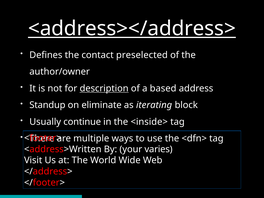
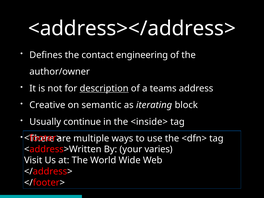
<address></address> underline: present -> none
preselected: preselected -> engineering
based: based -> teams
Standup: Standup -> Creative
eliminate: eliminate -> semantic
